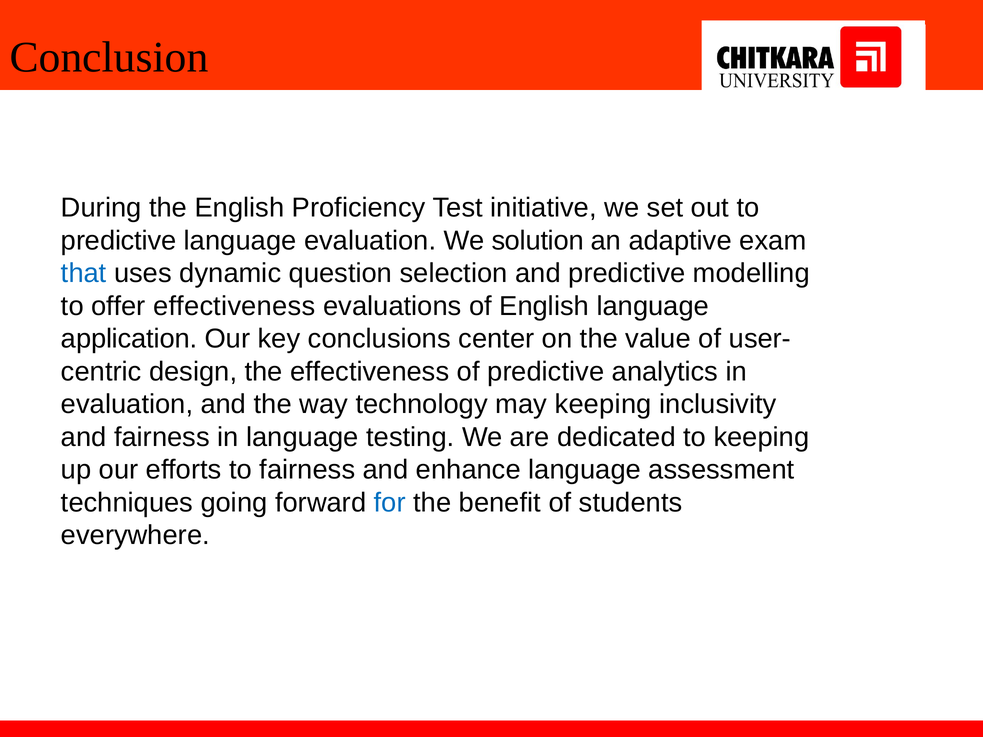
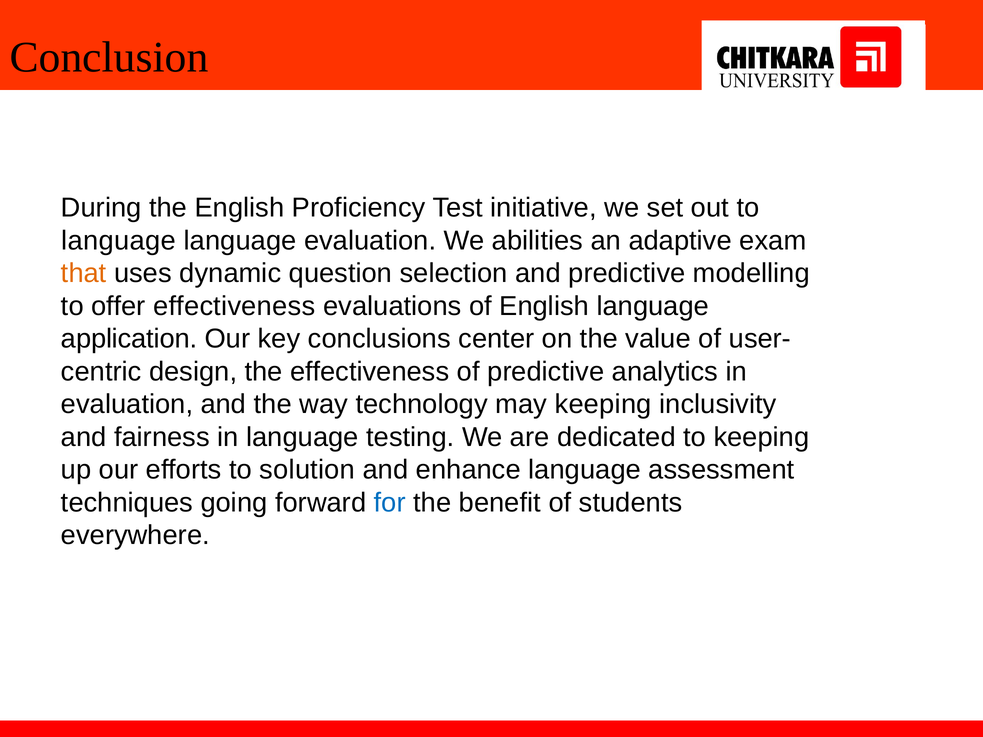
predictive at (119, 241): predictive -> language
solution: solution -> abilities
that colour: blue -> orange
to fairness: fairness -> solution
